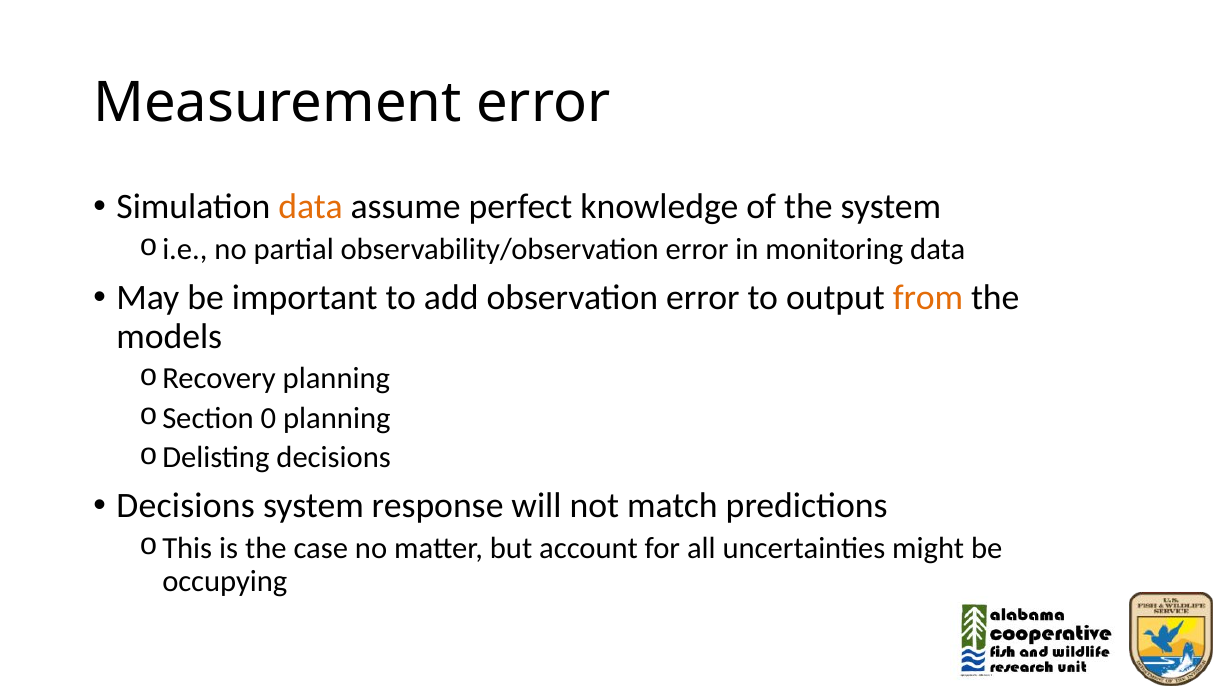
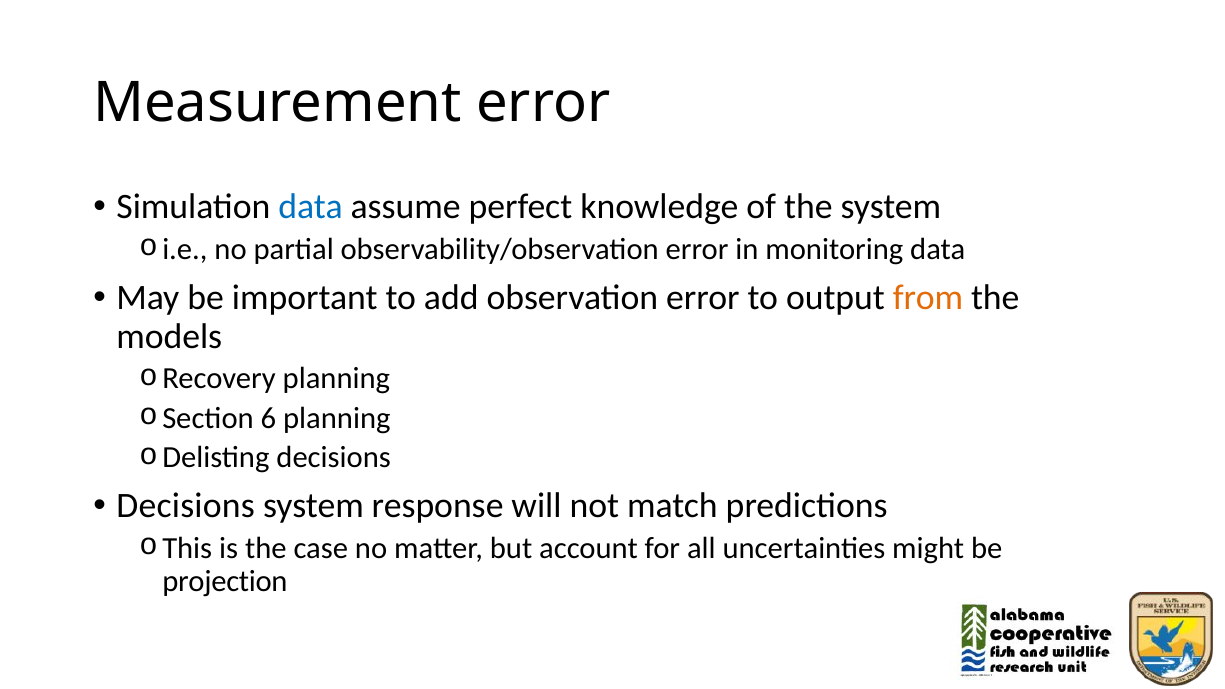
data at (311, 207) colour: orange -> blue
0: 0 -> 6
occupying: occupying -> projection
